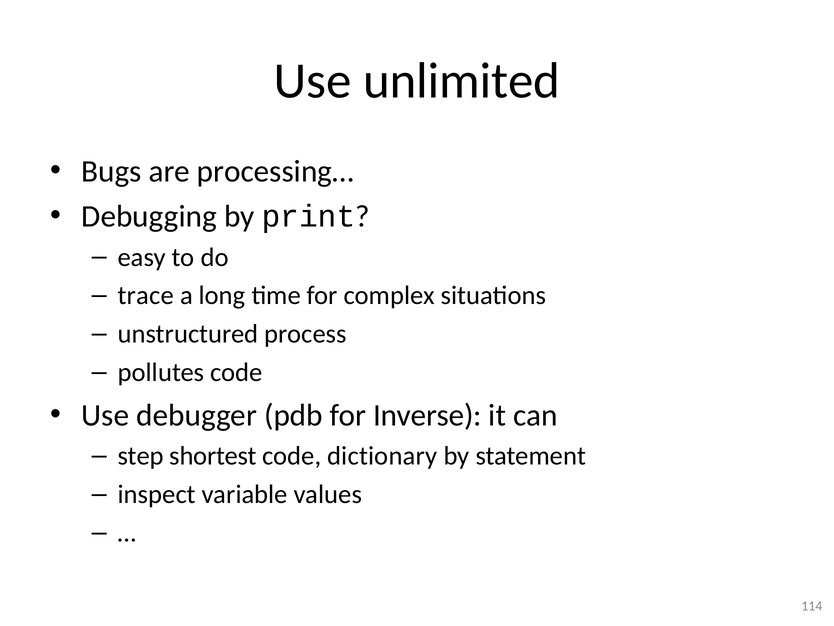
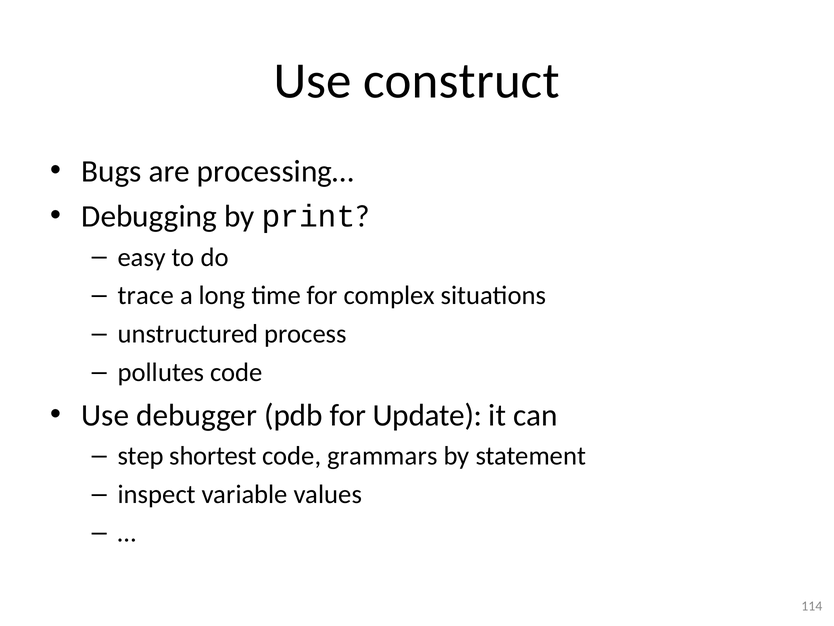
unlimited: unlimited -> construct
Inverse: Inverse -> Update
dictionary: dictionary -> grammars
